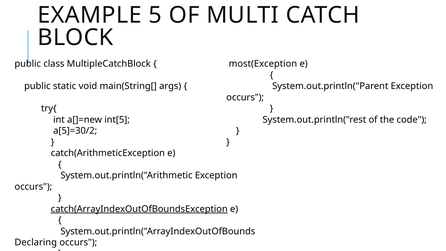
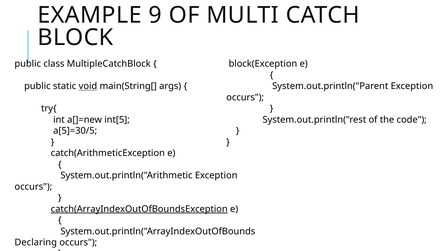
5: 5 -> 9
most(Exception: most(Exception -> block(Exception
void underline: none -> present
a[5]=30/2: a[5]=30/2 -> a[5]=30/5
